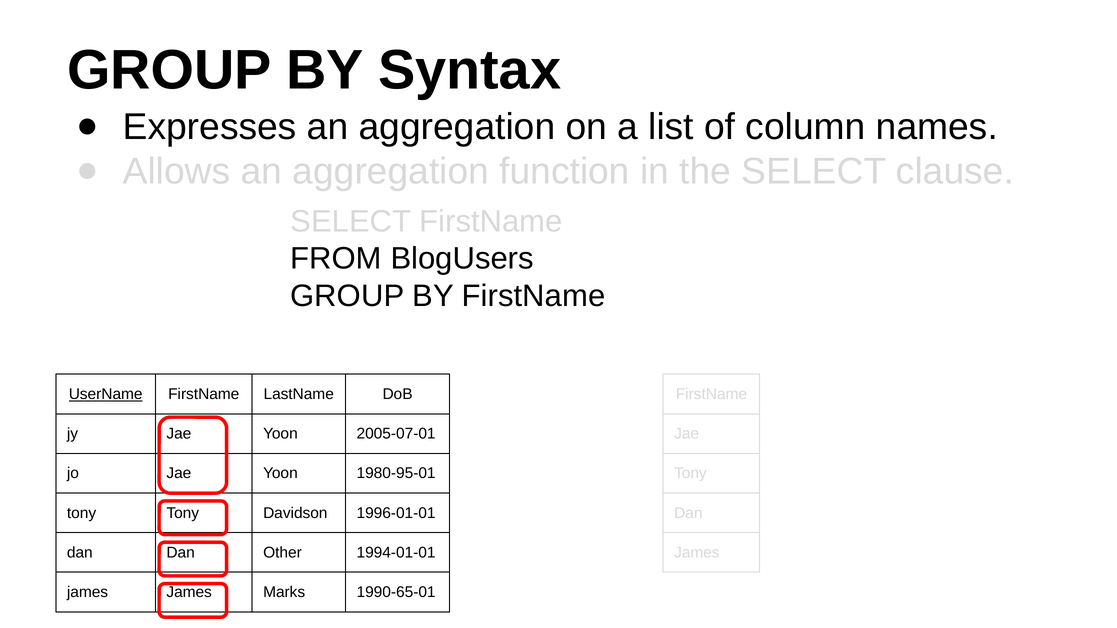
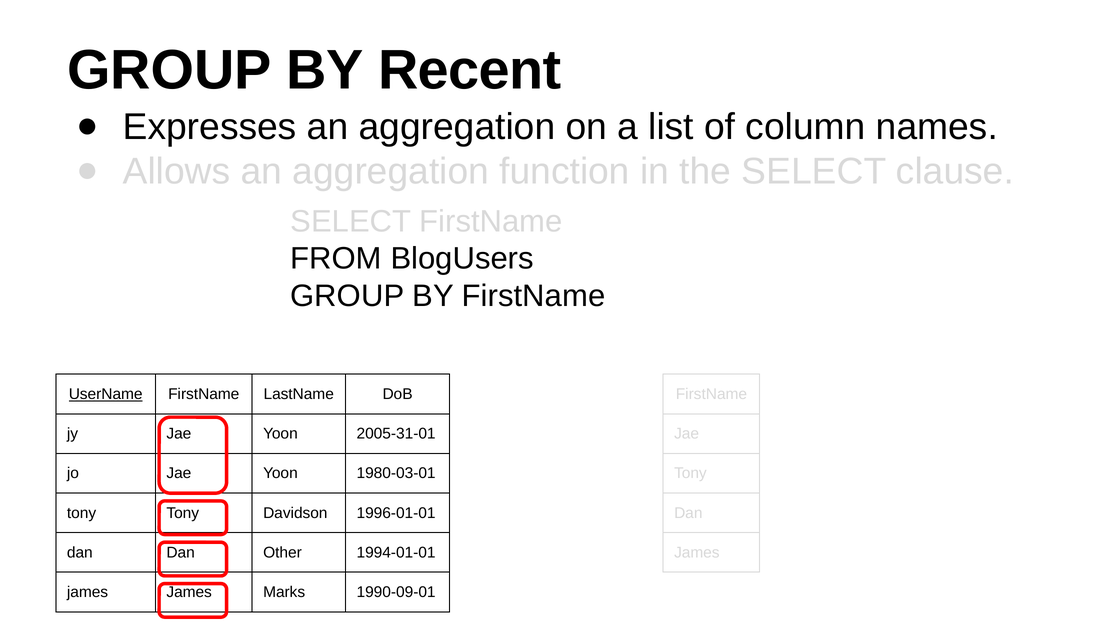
Syntax: Syntax -> Recent
2005-07-01: 2005-07-01 -> 2005-31-01
1980-95-01: 1980-95-01 -> 1980-03-01
1990-65-01: 1990-65-01 -> 1990-09-01
